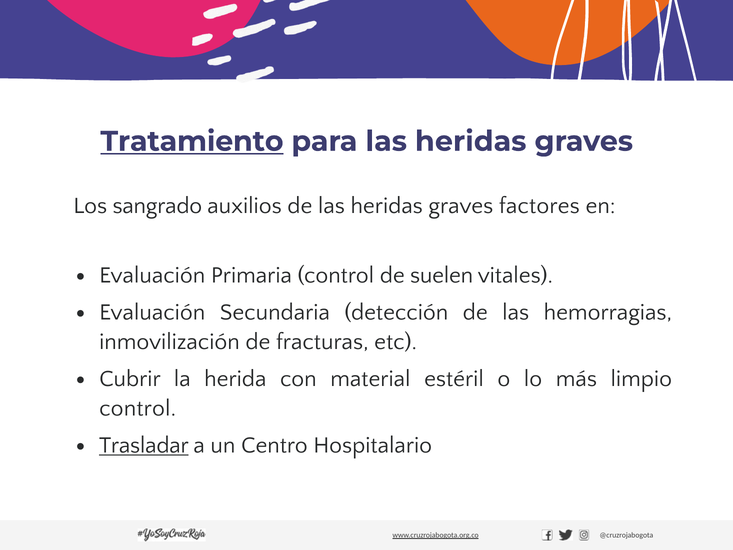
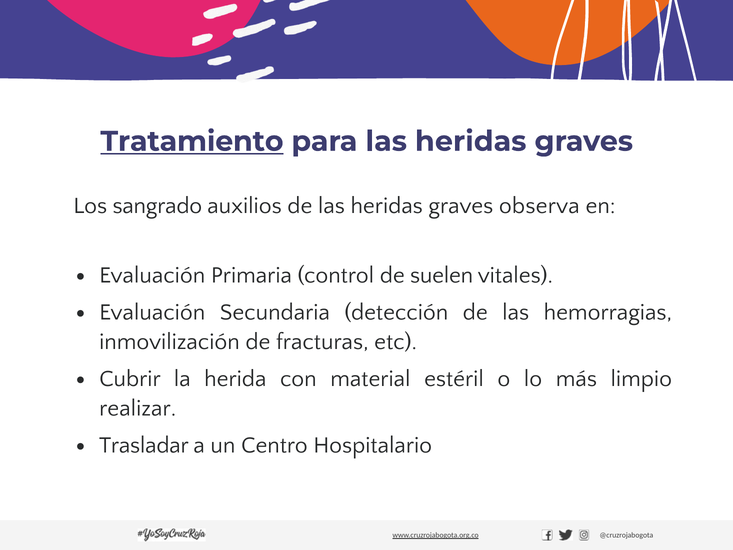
factores: factores -> observa
control at (138, 408): control -> realizar
Trasladar underline: present -> none
